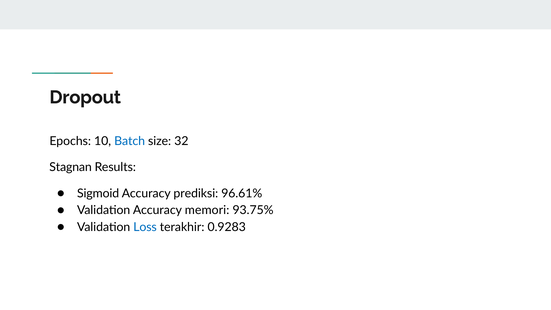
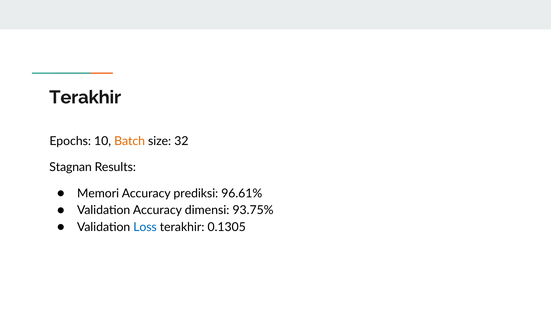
Dropout at (85, 97): Dropout -> Terakhir
Batch colour: blue -> orange
Sigmoid: Sigmoid -> Memori
memori: memori -> dimensi
0.9283: 0.9283 -> 0.1305
